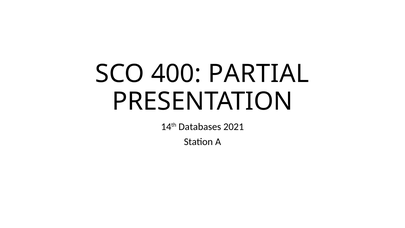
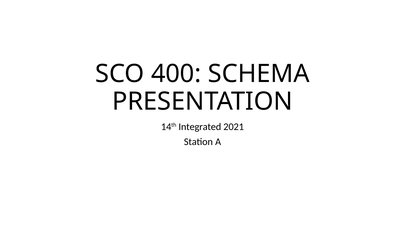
PARTIAL: PARTIAL -> SCHEMA
Databases: Databases -> Integrated
